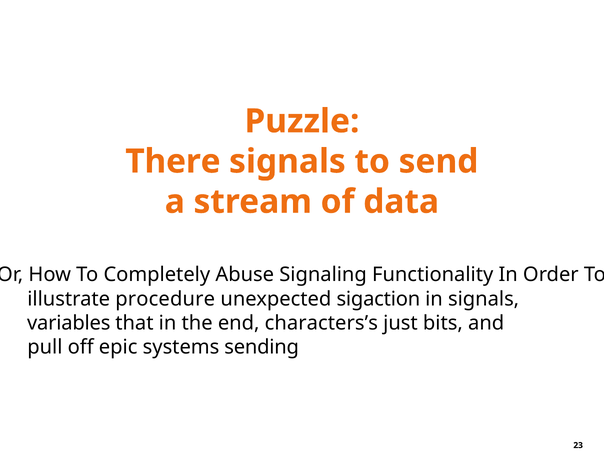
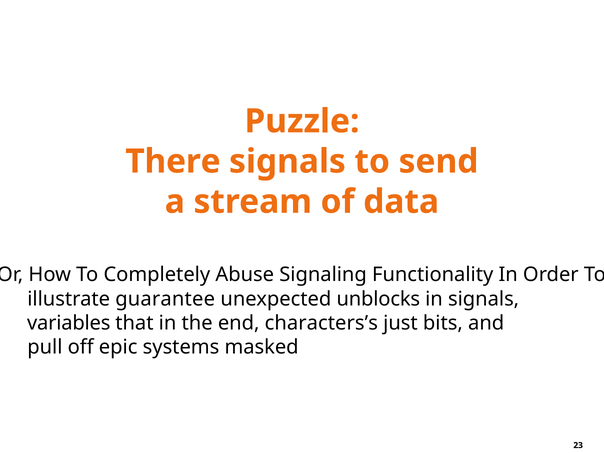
procedure: procedure -> guarantee
sigaction: sigaction -> unblocks
sending: sending -> masked
